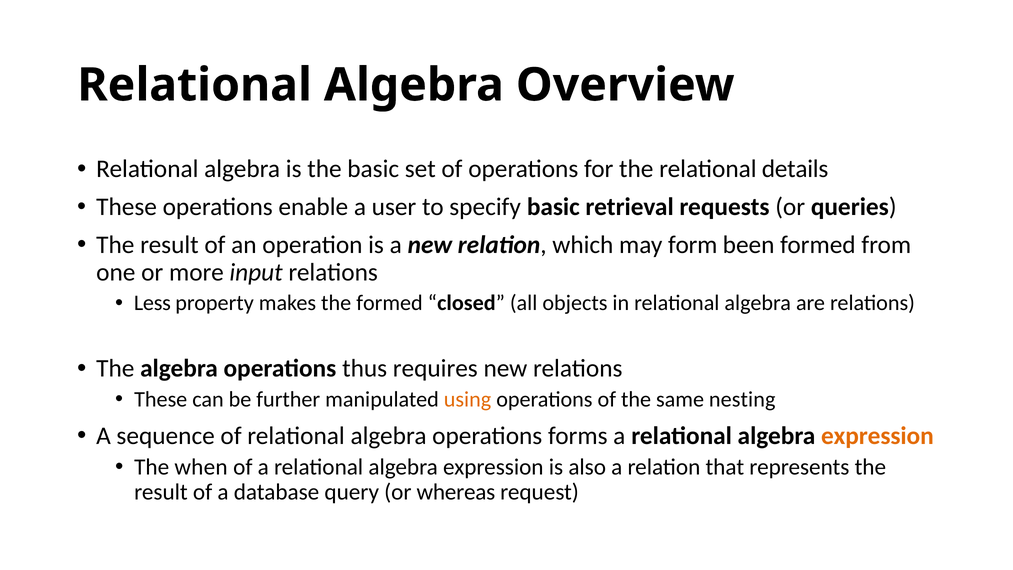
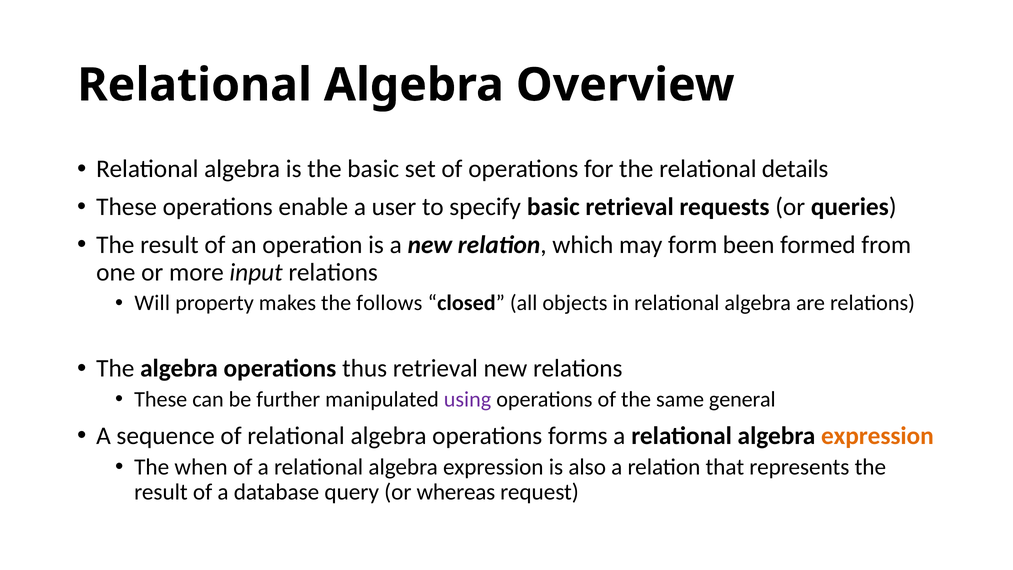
Less: Less -> Will
the formed: formed -> follows
thus requires: requires -> retrieval
using colour: orange -> purple
nesting: nesting -> general
